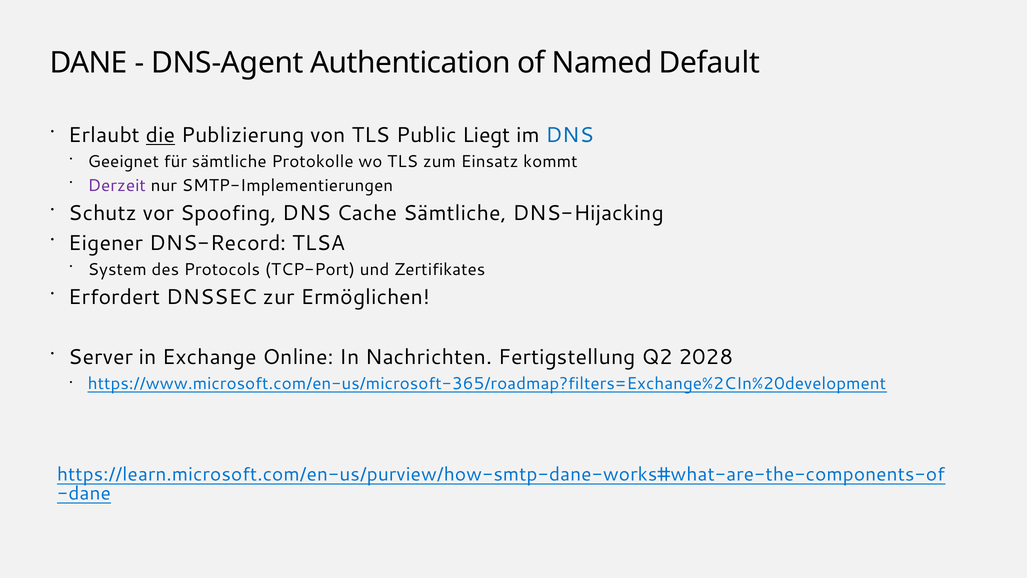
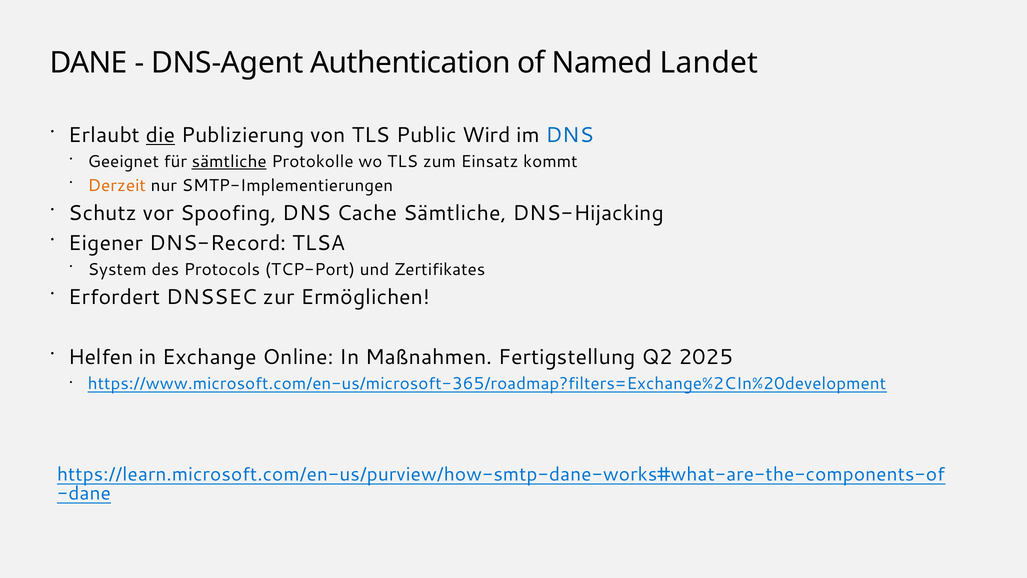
Default: Default -> Landet
Liegt: Liegt -> Wird
sämtliche at (229, 161) underline: none -> present
Derzeit colour: purple -> orange
Server: Server -> Helfen
Nachrichten: Nachrichten -> Maßnahmen
2028: 2028 -> 2025
